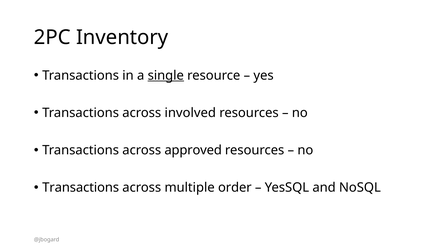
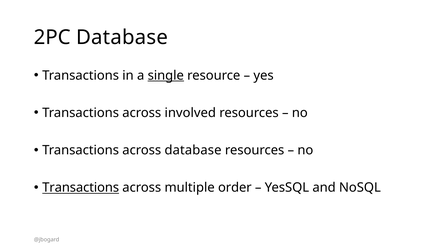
2PC Inventory: Inventory -> Database
across approved: approved -> database
Transactions at (81, 187) underline: none -> present
